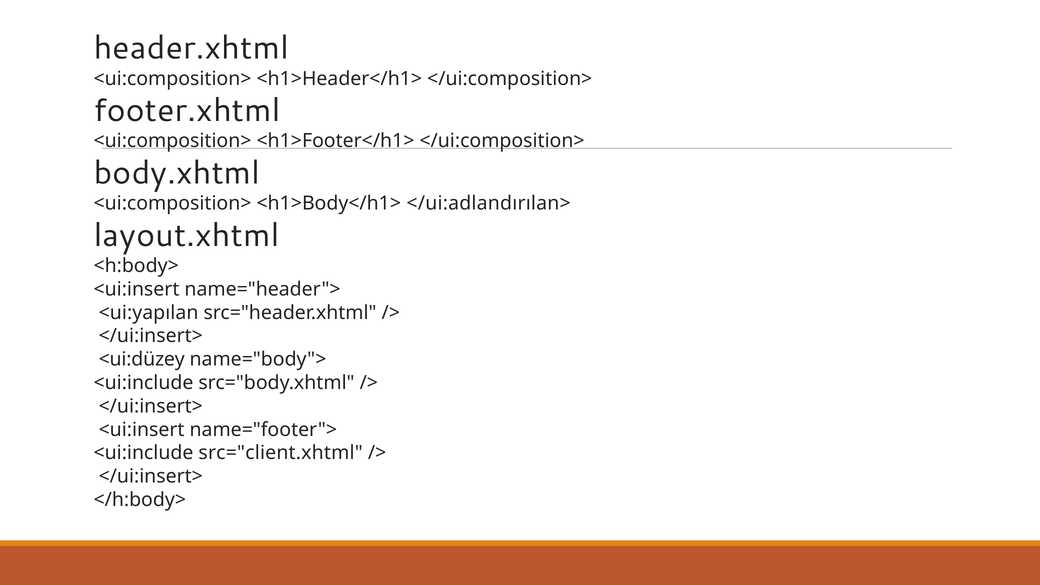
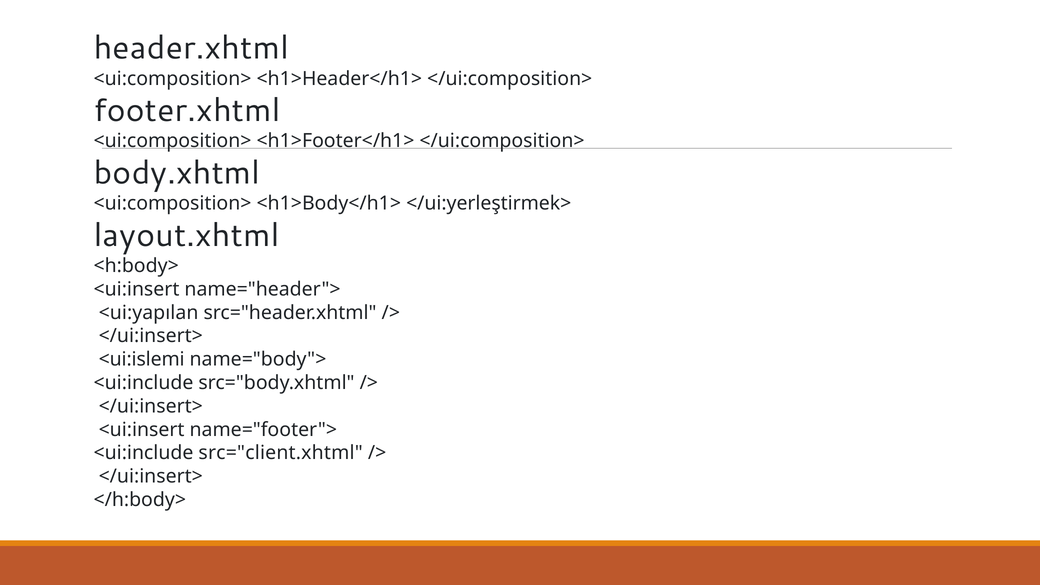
</ui:adlandırılan>: </ui:adlandırılan> -> </ui:yerleştirmek>
<ui:düzey: <ui:düzey -> <ui:islemi
